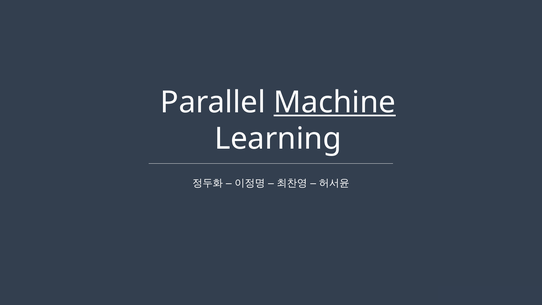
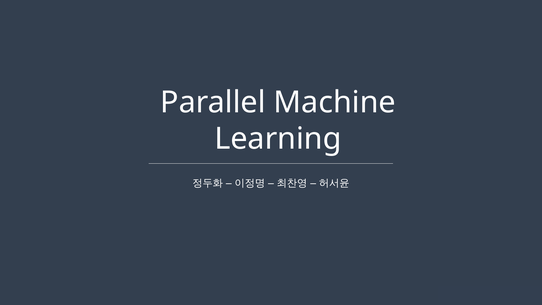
Machine underline: present -> none
